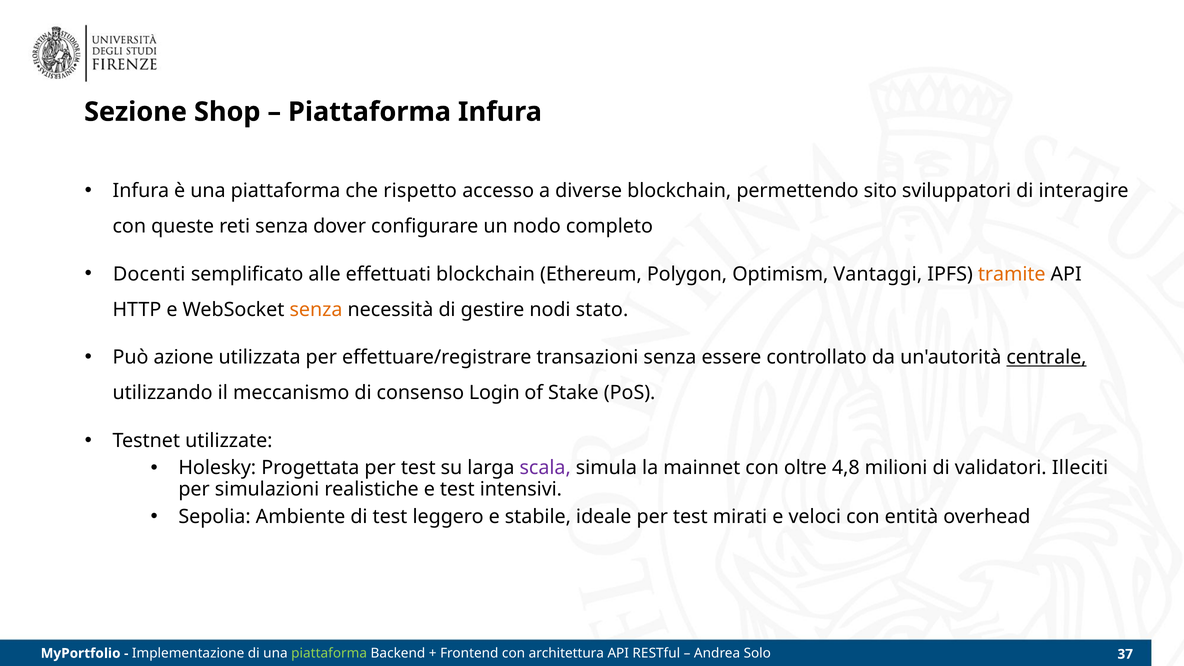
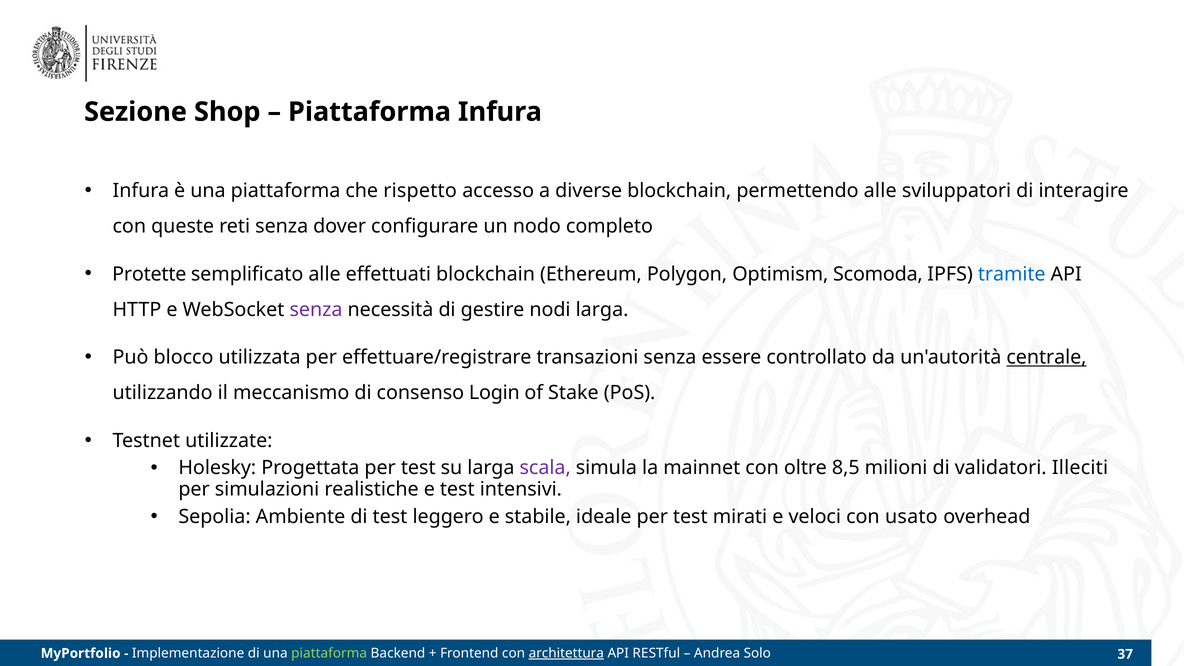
permettendo sito: sito -> alle
Docenti: Docenti -> Protette
Vantaggi: Vantaggi -> Scomoda
tramite colour: orange -> blue
senza at (316, 310) colour: orange -> purple
nodi stato: stato -> larga
azione: azione -> blocco
4,8: 4,8 -> 8,5
entità: entità -> usato
architettura underline: none -> present
